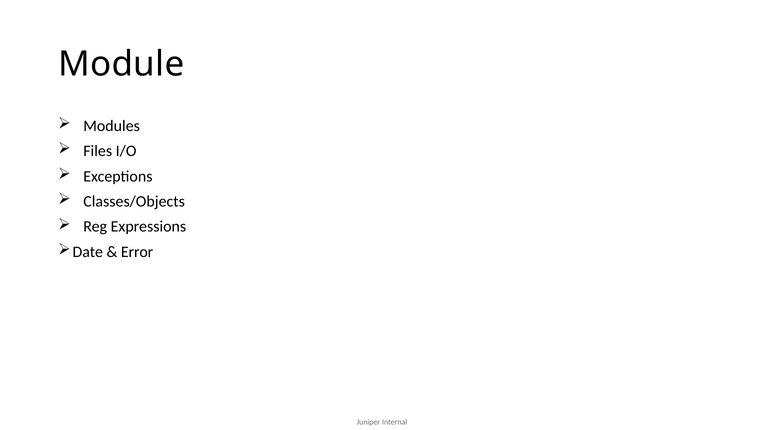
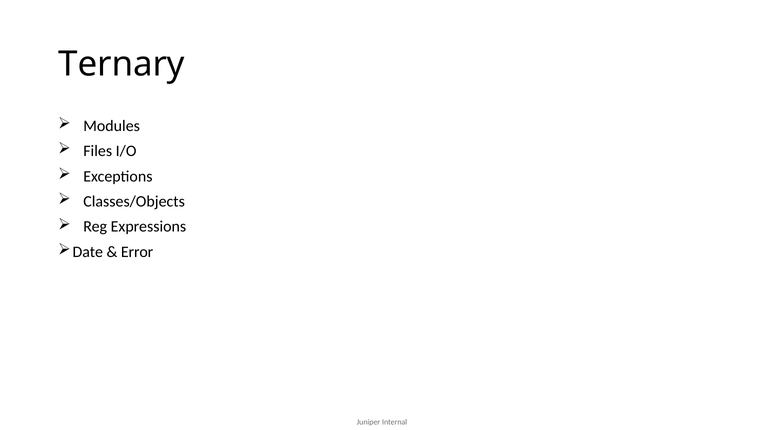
Module: Module -> Ternary
